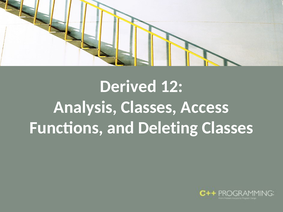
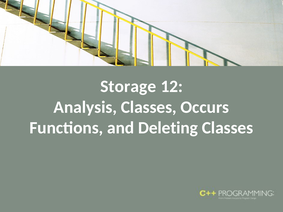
Derived: Derived -> Storage
Access: Access -> Occurs
